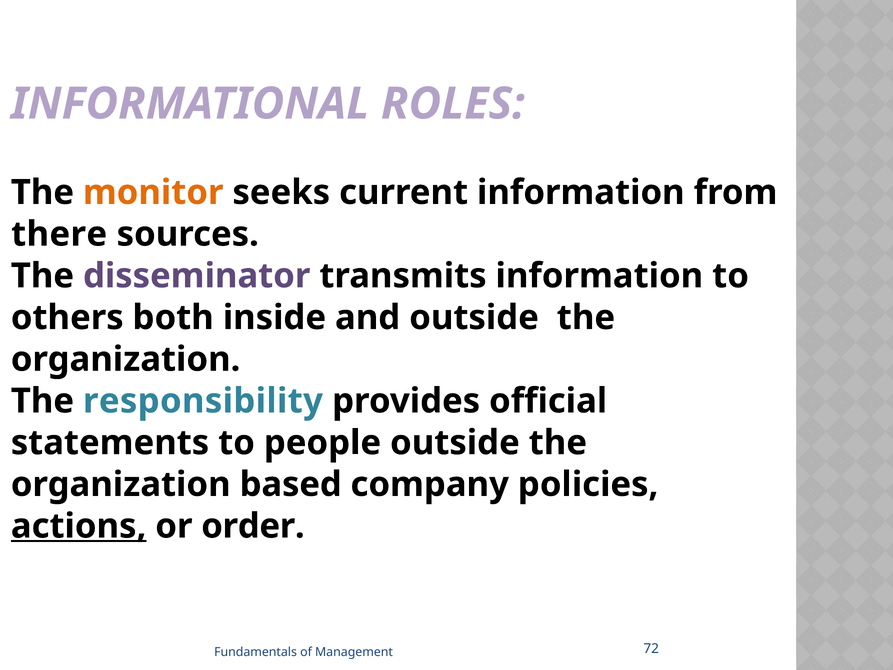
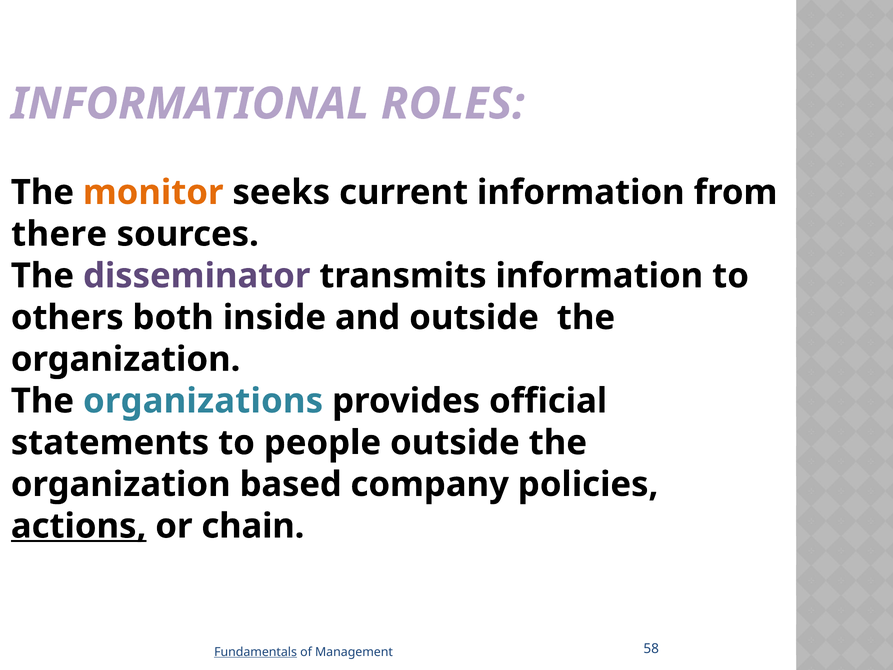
responsibility: responsibility -> organizations
order: order -> chain
Fundamentals underline: none -> present
72: 72 -> 58
